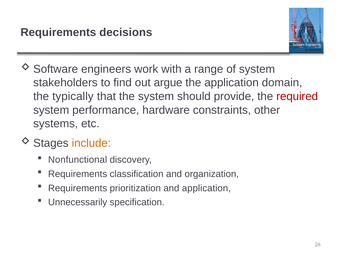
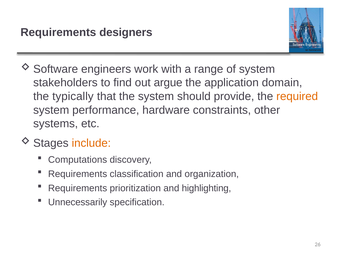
decisions: decisions -> designers
required colour: red -> orange
Nonfunctional: Nonfunctional -> Computations
and application: application -> highlighting
